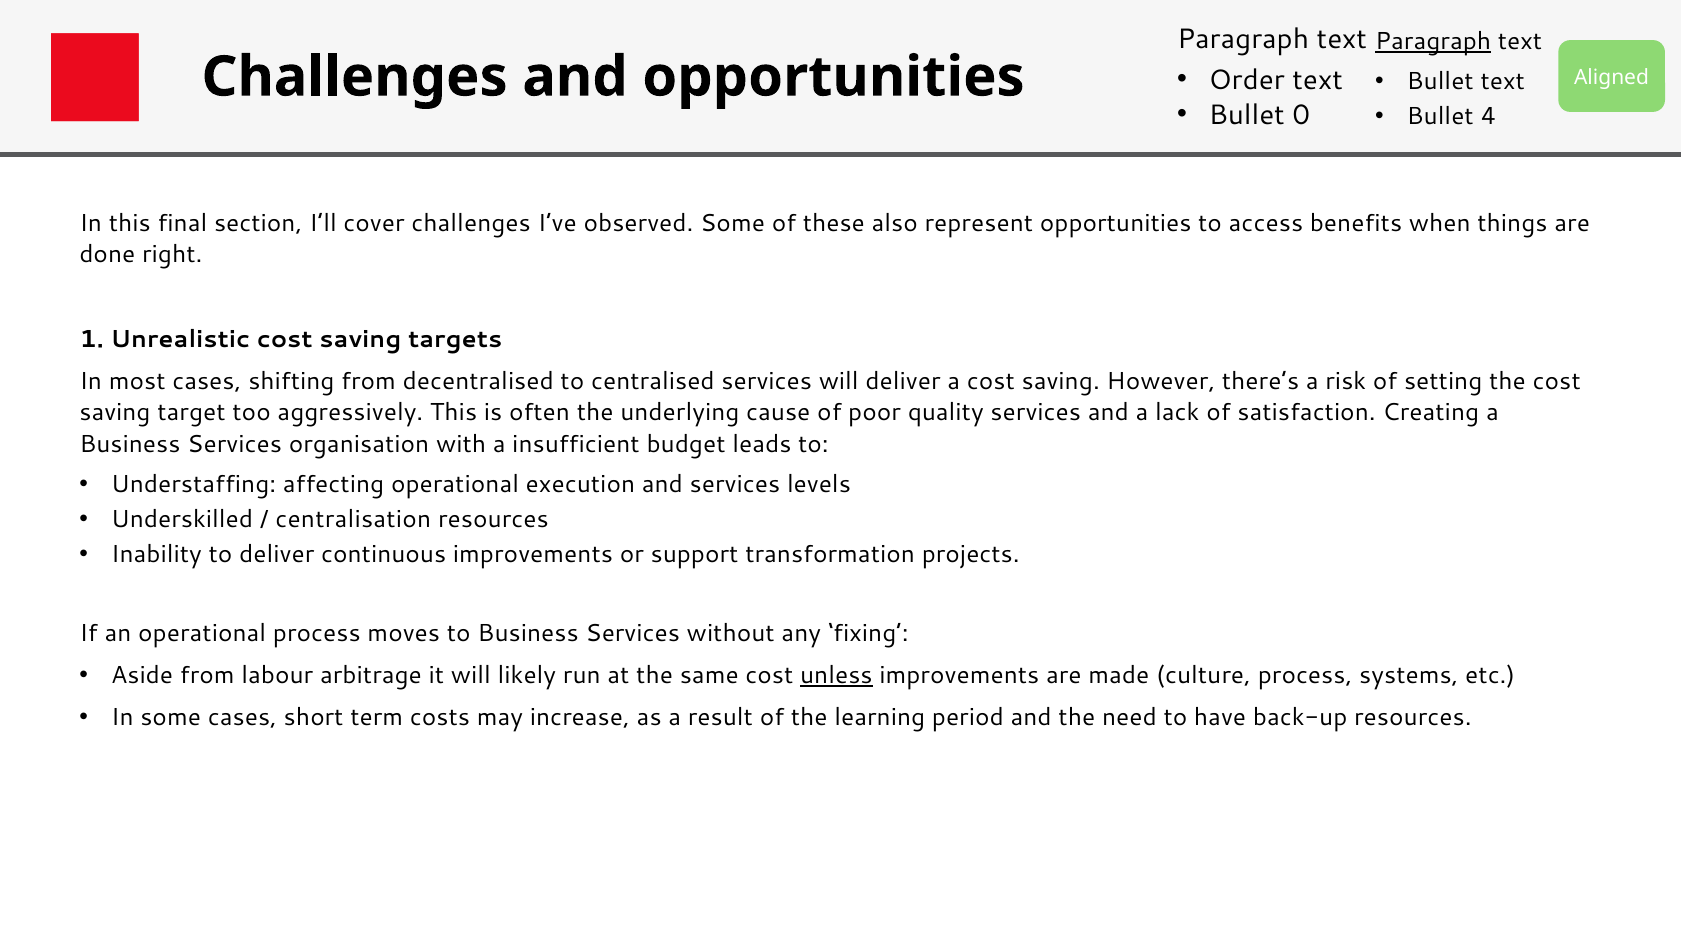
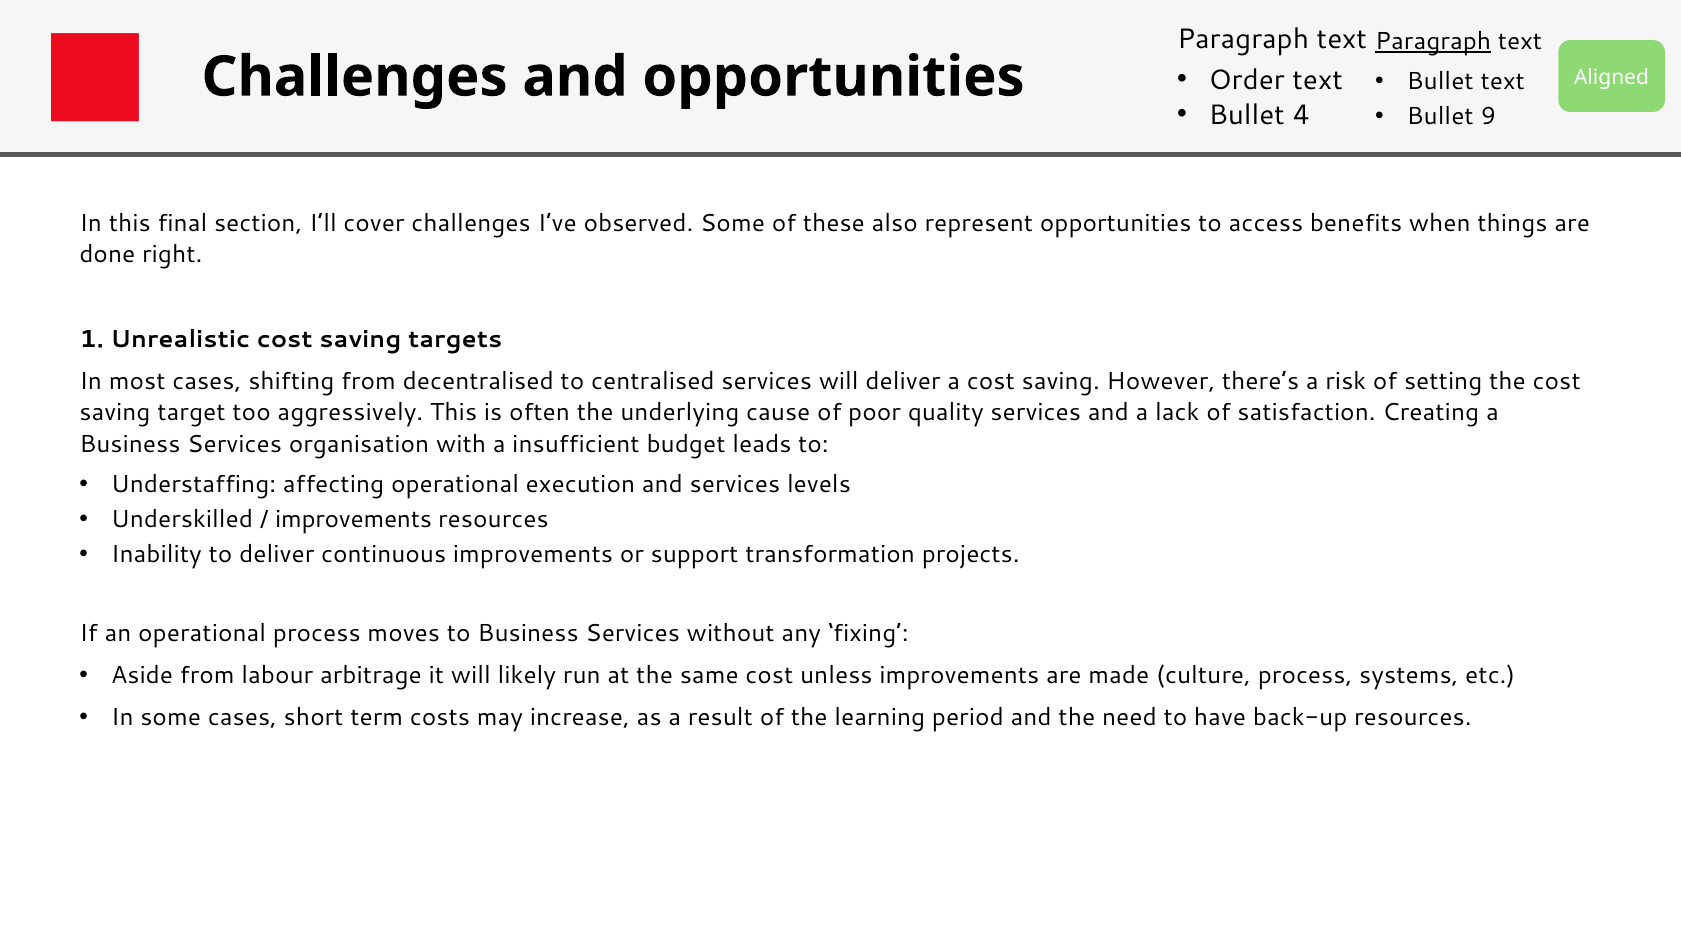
0: 0 -> 4
4: 4 -> 9
centralisation at (353, 519): centralisation -> improvements
unless underline: present -> none
